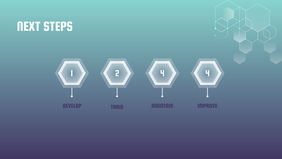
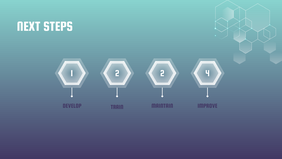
2 4: 4 -> 2
